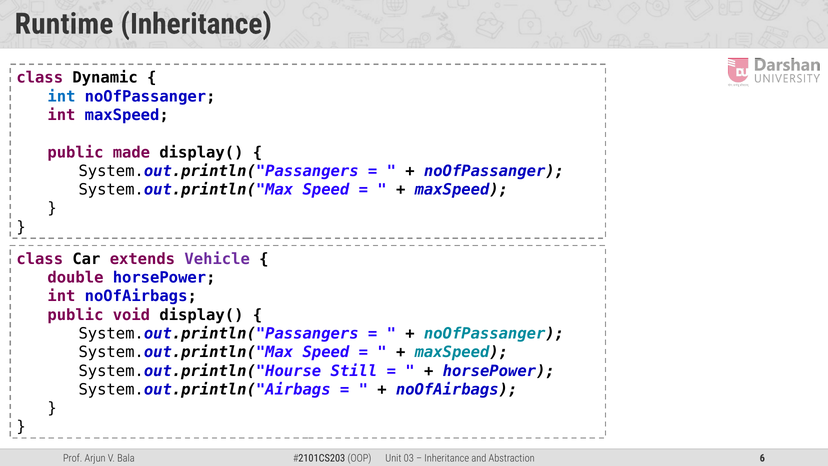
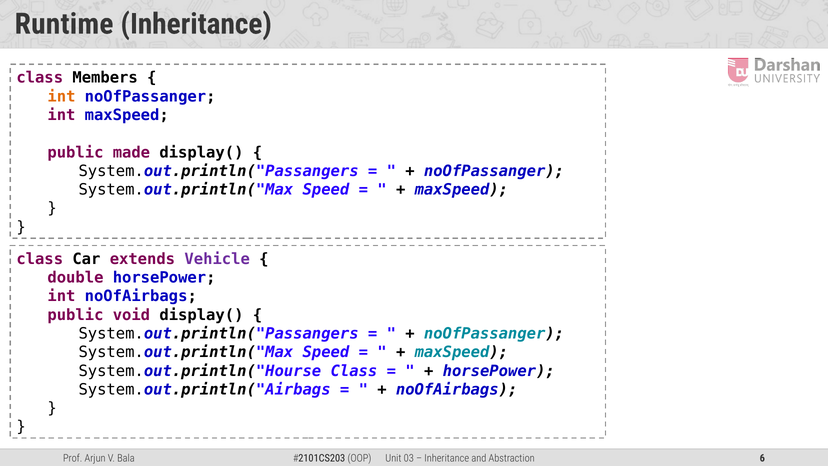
Dynamic: Dynamic -> Members
int at (61, 96) colour: blue -> orange
System.out.println("Hourse Still: Still -> Class
